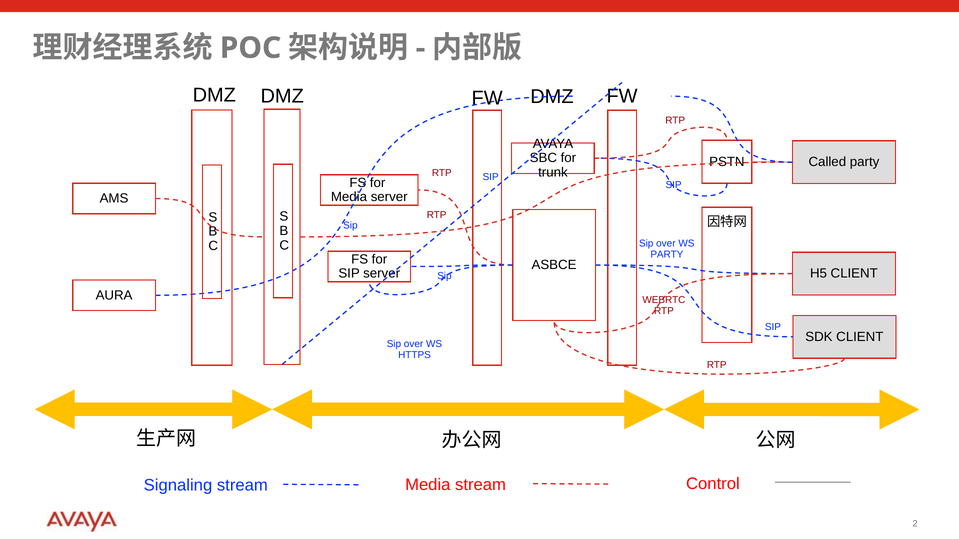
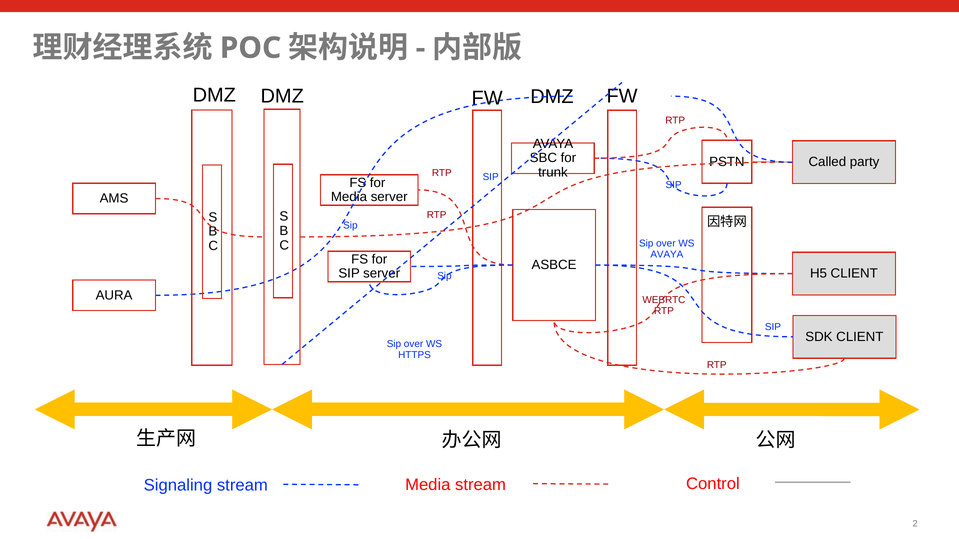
PARTY at (667, 254): PARTY -> AVAYA
